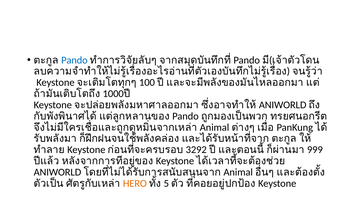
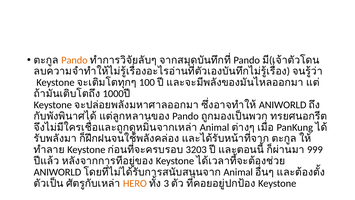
Pando at (74, 60) colour: blue -> orange
3292: 3292 -> 3203
5: 5 -> 3
